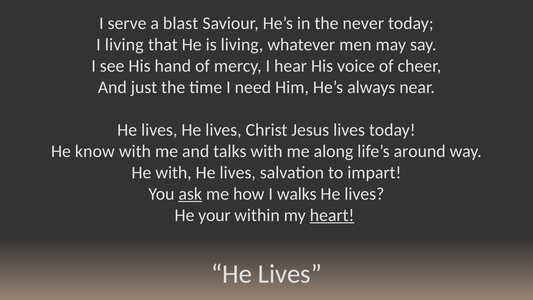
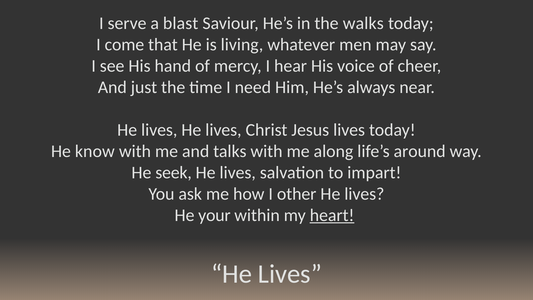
never: never -> walks
I living: living -> come
He with: with -> seek
ask underline: present -> none
walks: walks -> other
